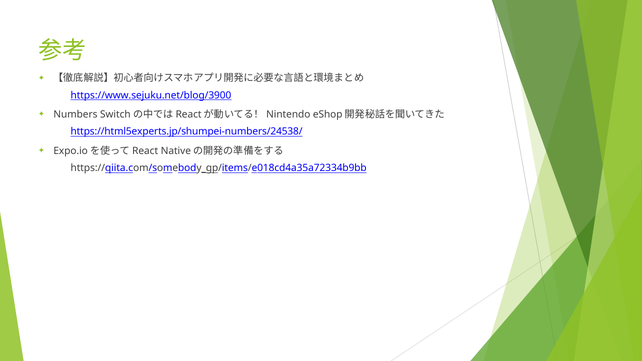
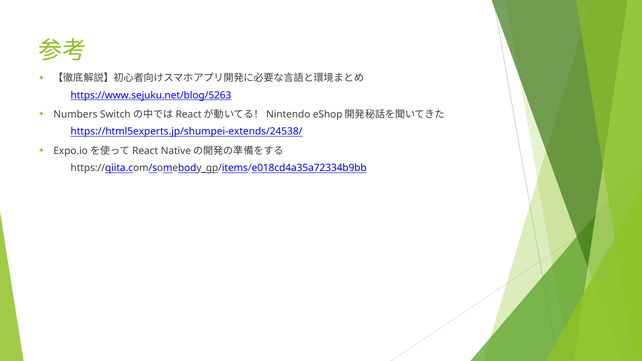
https://www.sejuku.net/blog/3900: https://www.sejuku.net/blog/3900 -> https://www.sejuku.net/blog/5263
https://html5experts.jp/shumpei-numbers/24538/: https://html5experts.jp/shumpei-numbers/24538/ -> https://html5experts.jp/shumpei-extends/24538/
